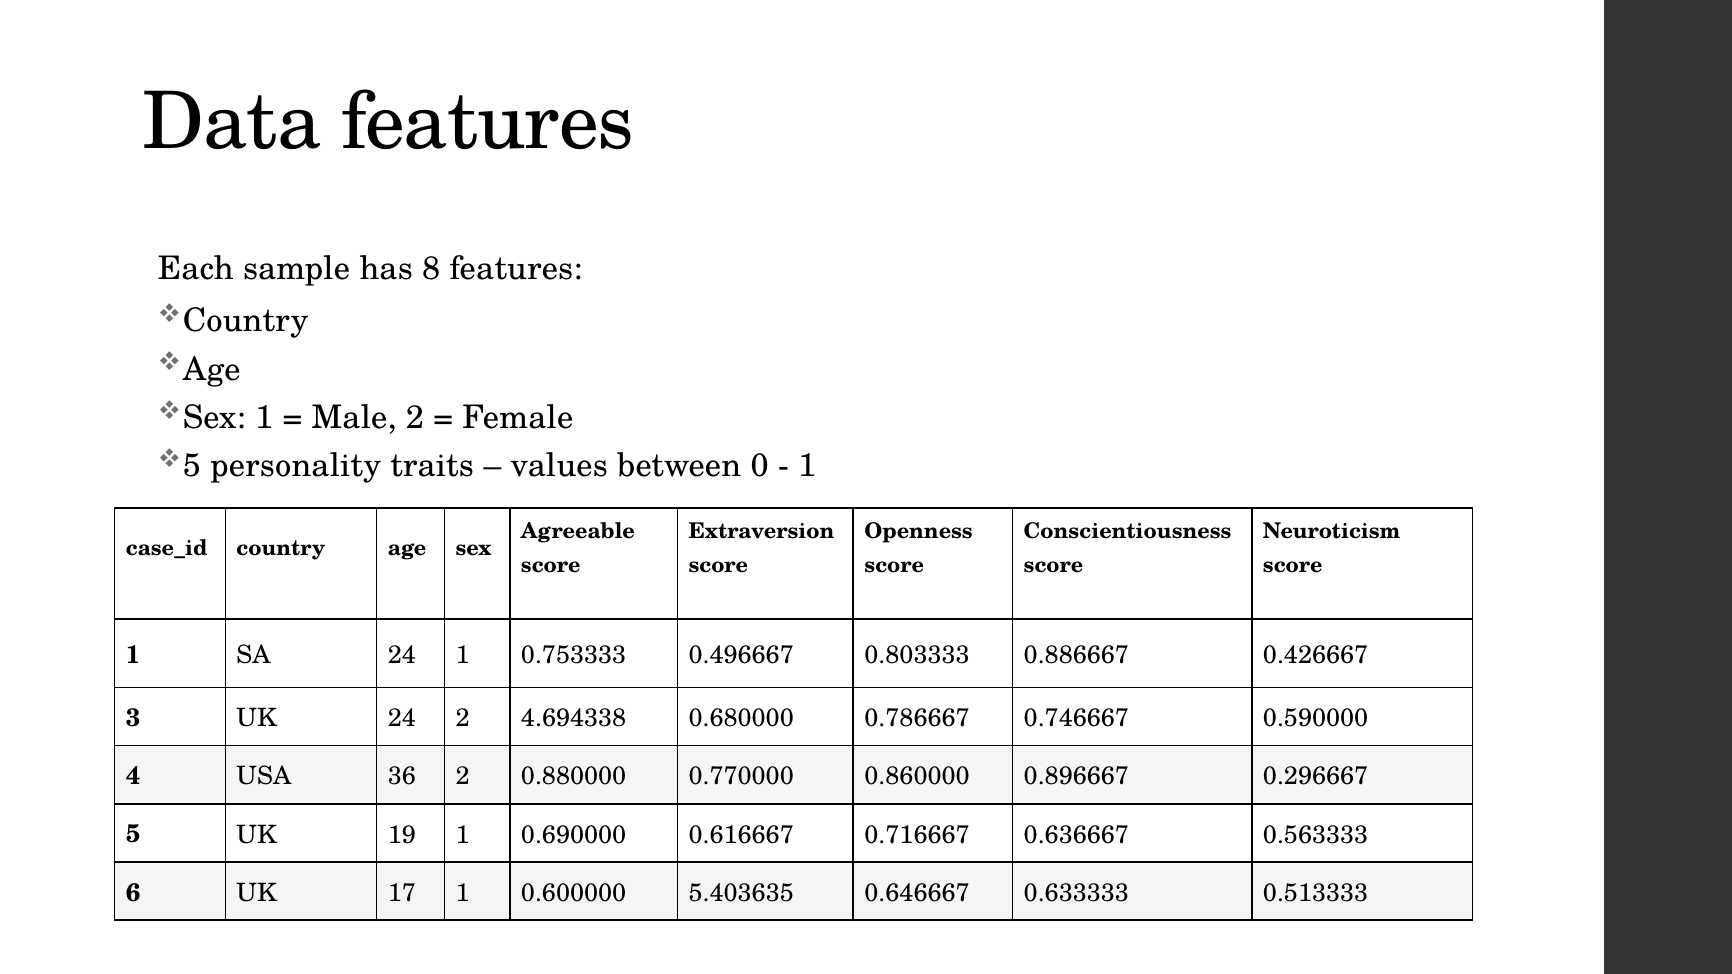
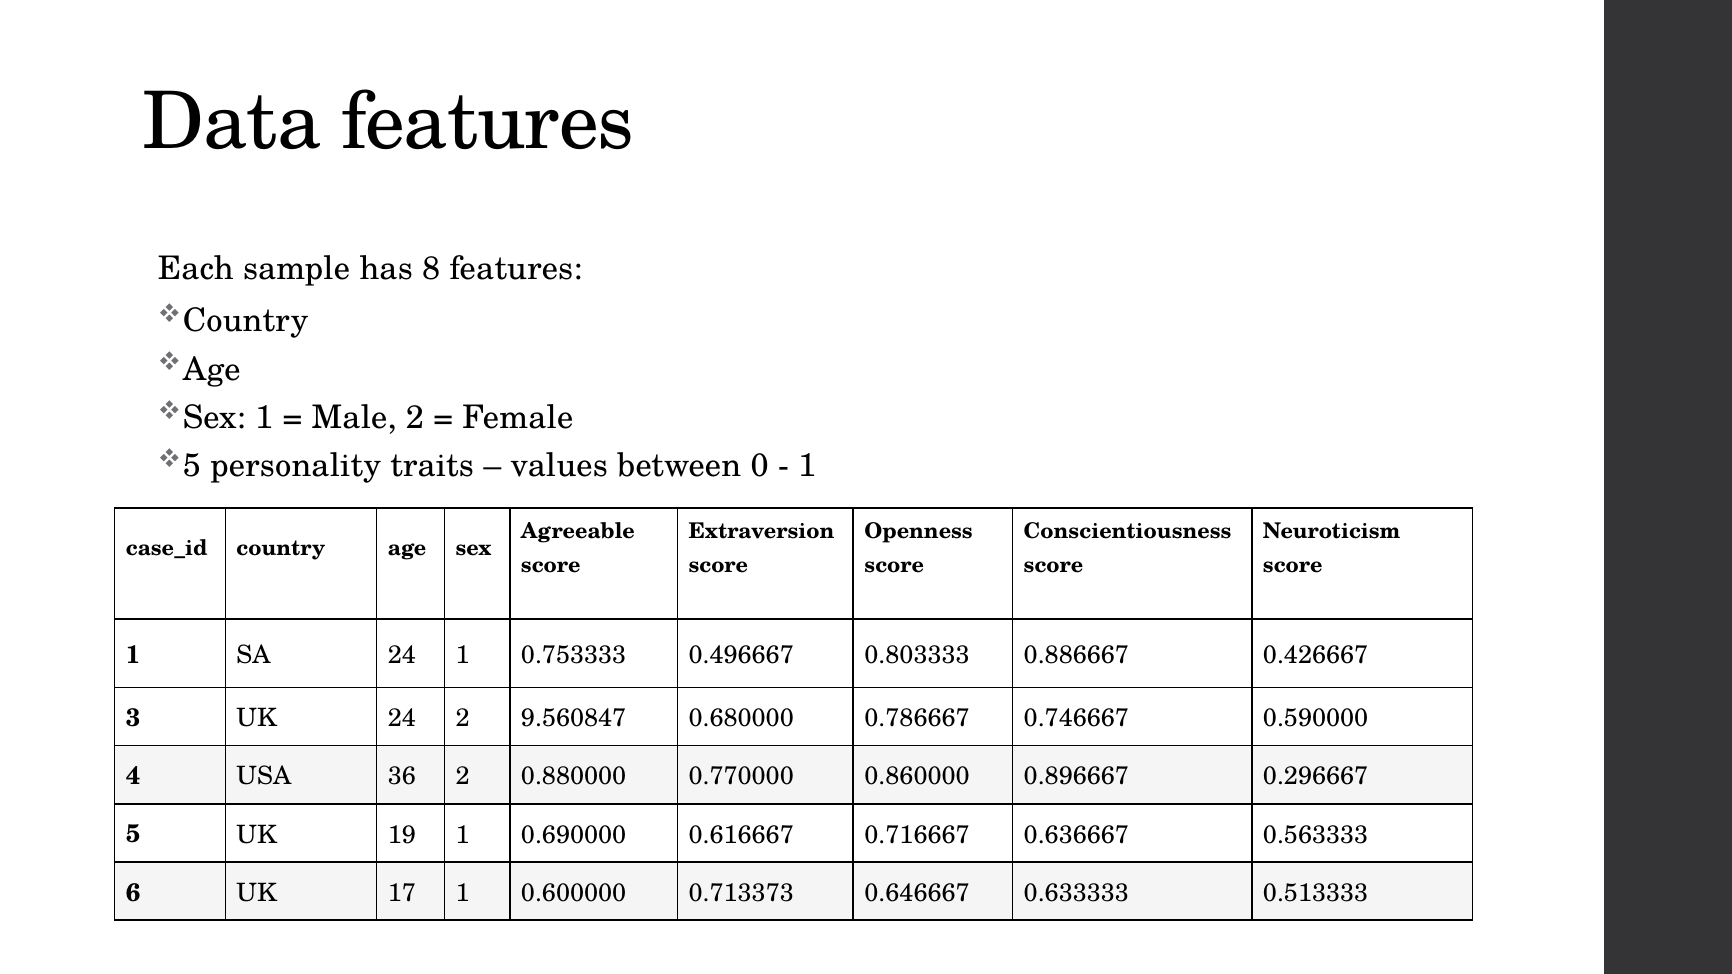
4.694338: 4.694338 -> 9.560847
5.403635: 5.403635 -> 0.713373
